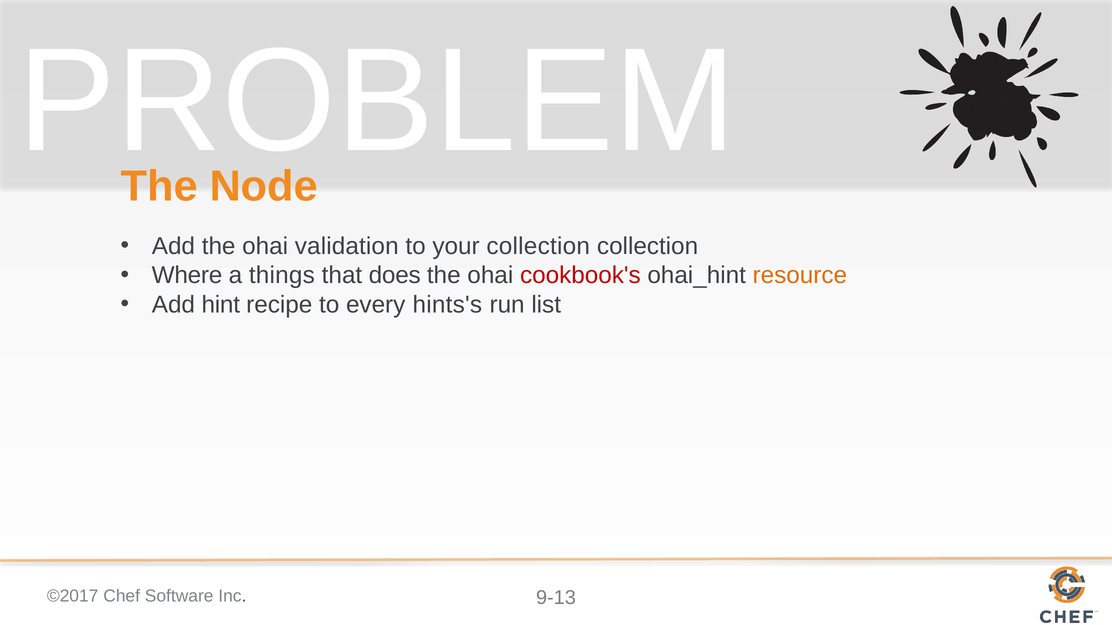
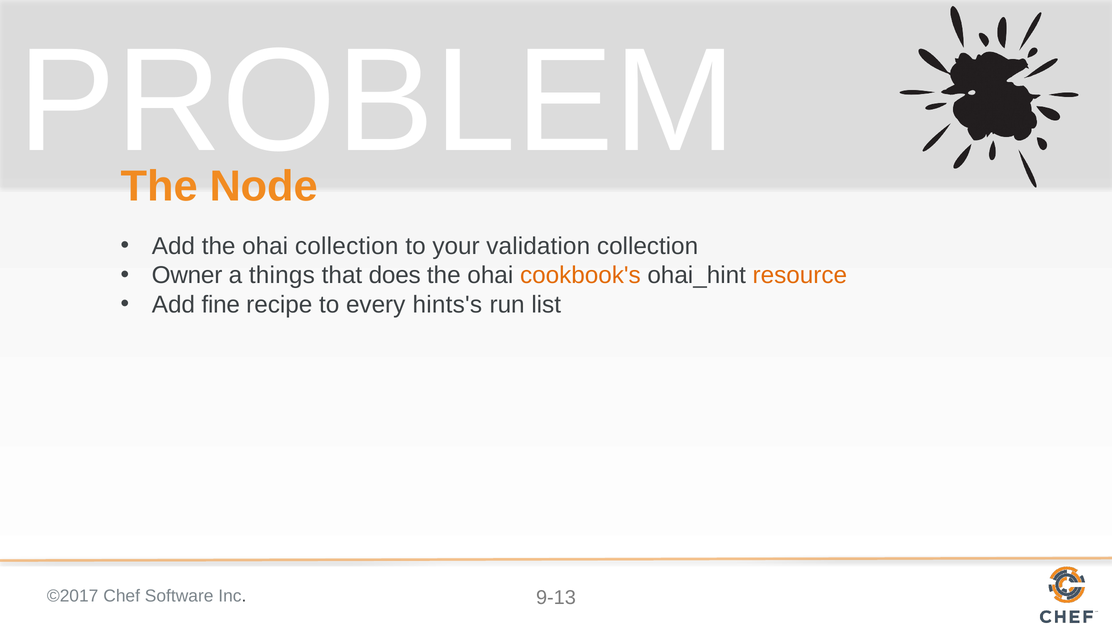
ohai validation: validation -> collection
your collection: collection -> validation
Where: Where -> Owner
cookbook's colour: red -> orange
hint: hint -> fine
